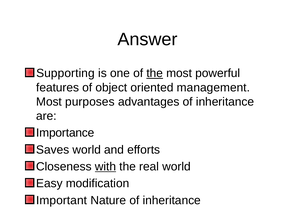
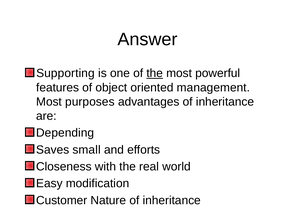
Importance: Importance -> Depending
Saves world: world -> small
with underline: present -> none
Important: Important -> Customer
